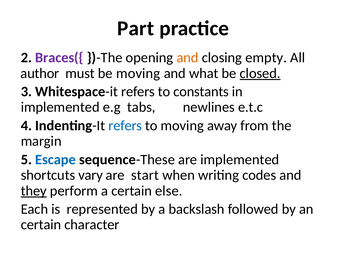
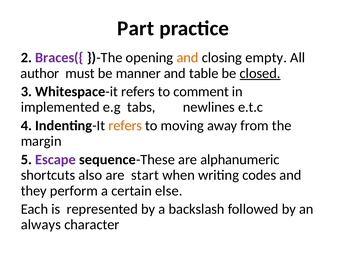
be moving: moving -> manner
what: what -> table
constants: constants -> comment
refers at (125, 125) colour: blue -> orange
Escape colour: blue -> purple
are implemented: implemented -> alphanumeric
vary: vary -> also
they underline: present -> none
certain at (41, 224): certain -> always
